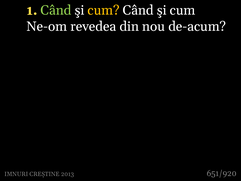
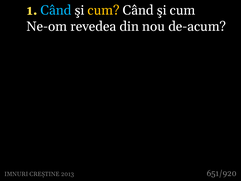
Când at (56, 10) colour: light green -> light blue
